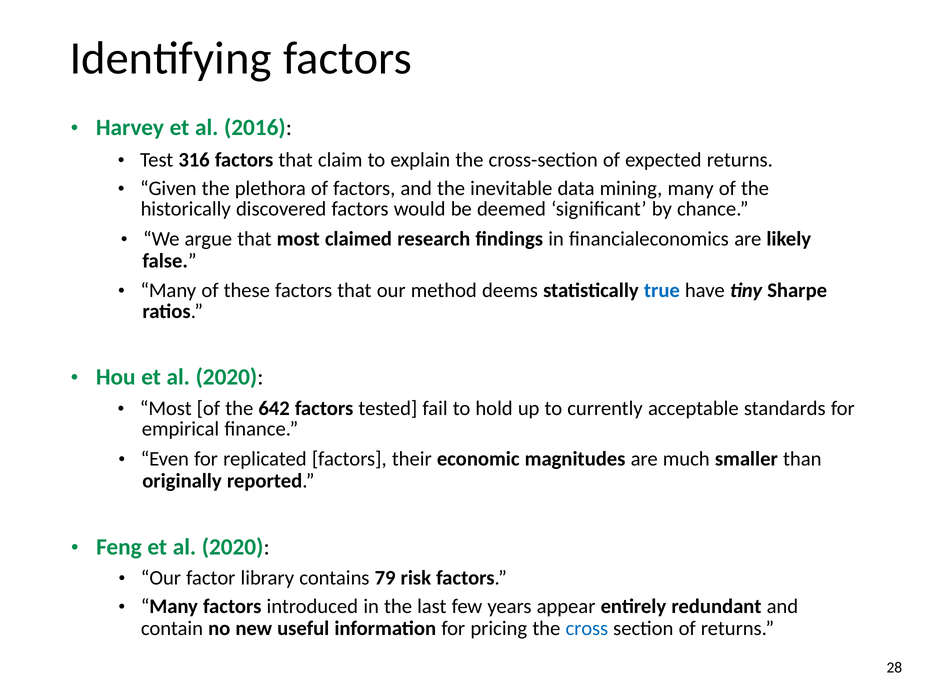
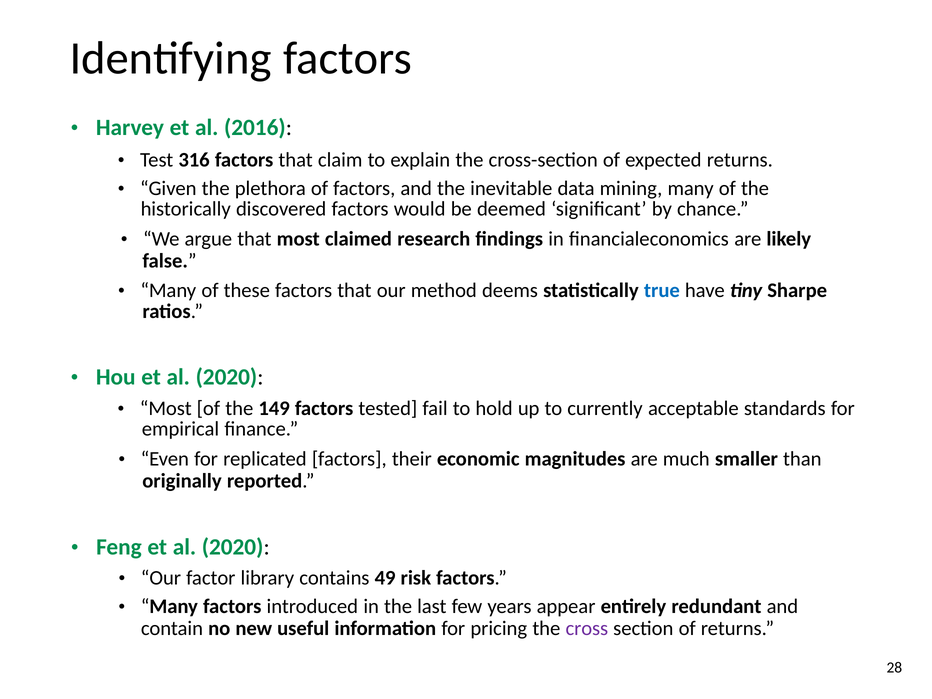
642: 642 -> 149
79: 79 -> 49
cross colour: blue -> purple
